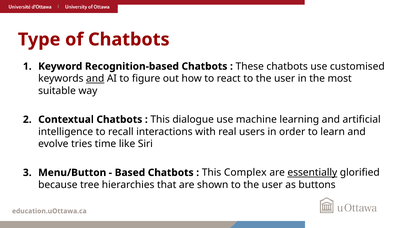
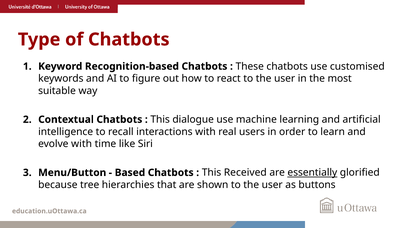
and at (95, 79) underline: present -> none
evolve tries: tries -> with
Complex: Complex -> Received
